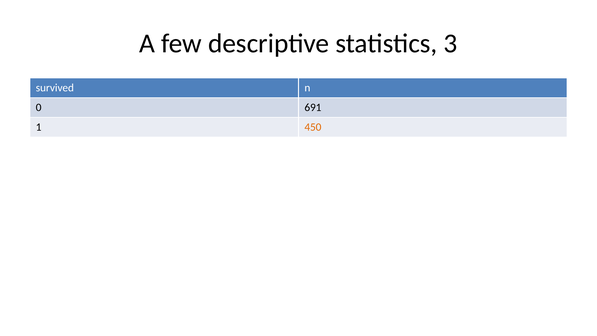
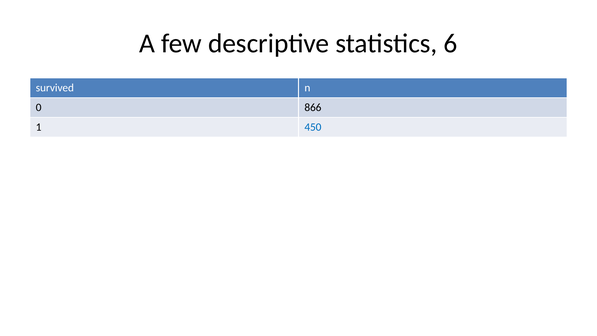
3: 3 -> 6
691: 691 -> 866
450 colour: orange -> blue
